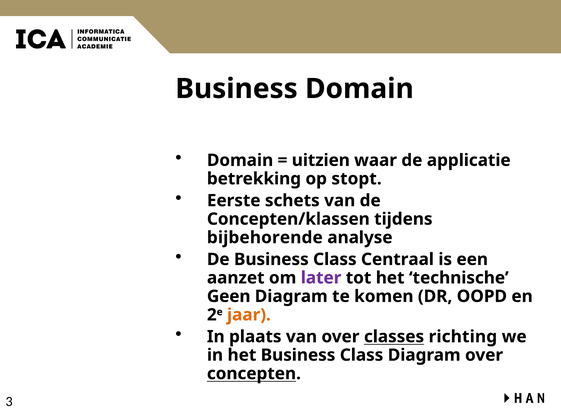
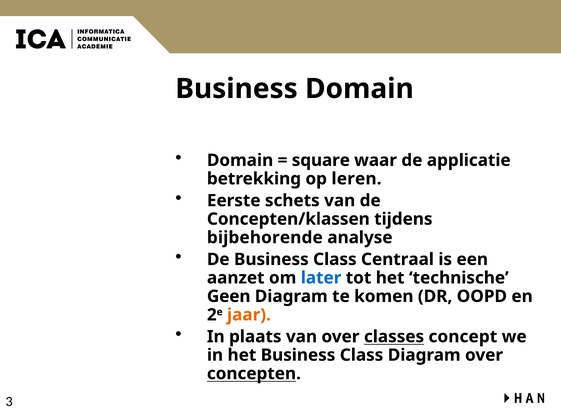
uitzien: uitzien -> square
stopt: stopt -> leren
later colour: purple -> blue
richting: richting -> concept
